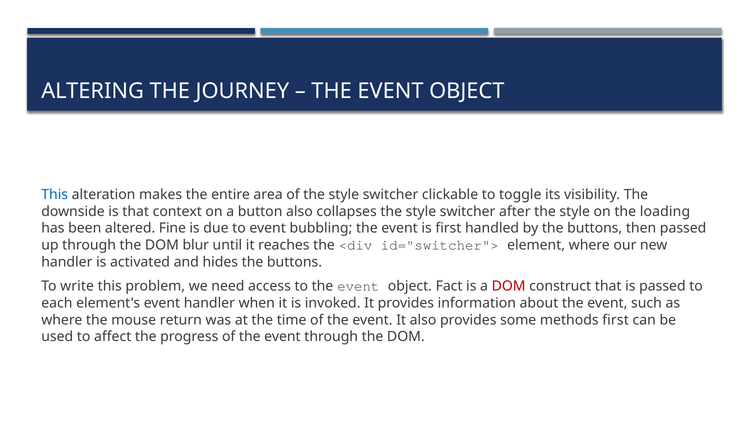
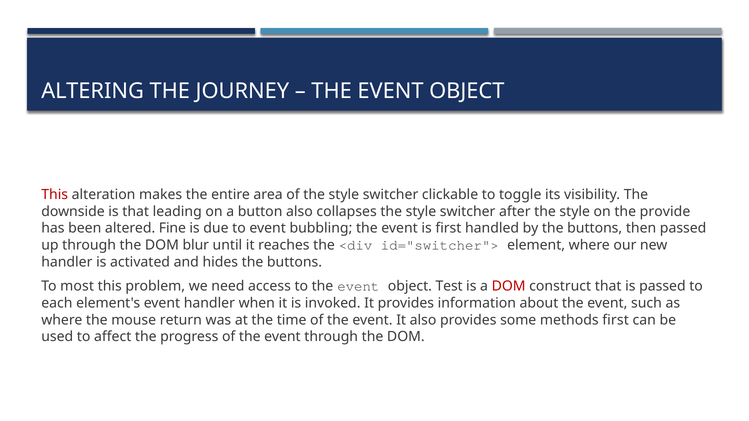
This at (55, 195) colour: blue -> red
context: context -> leading
loading: loading -> provide
write: write -> most
Fact: Fact -> Test
